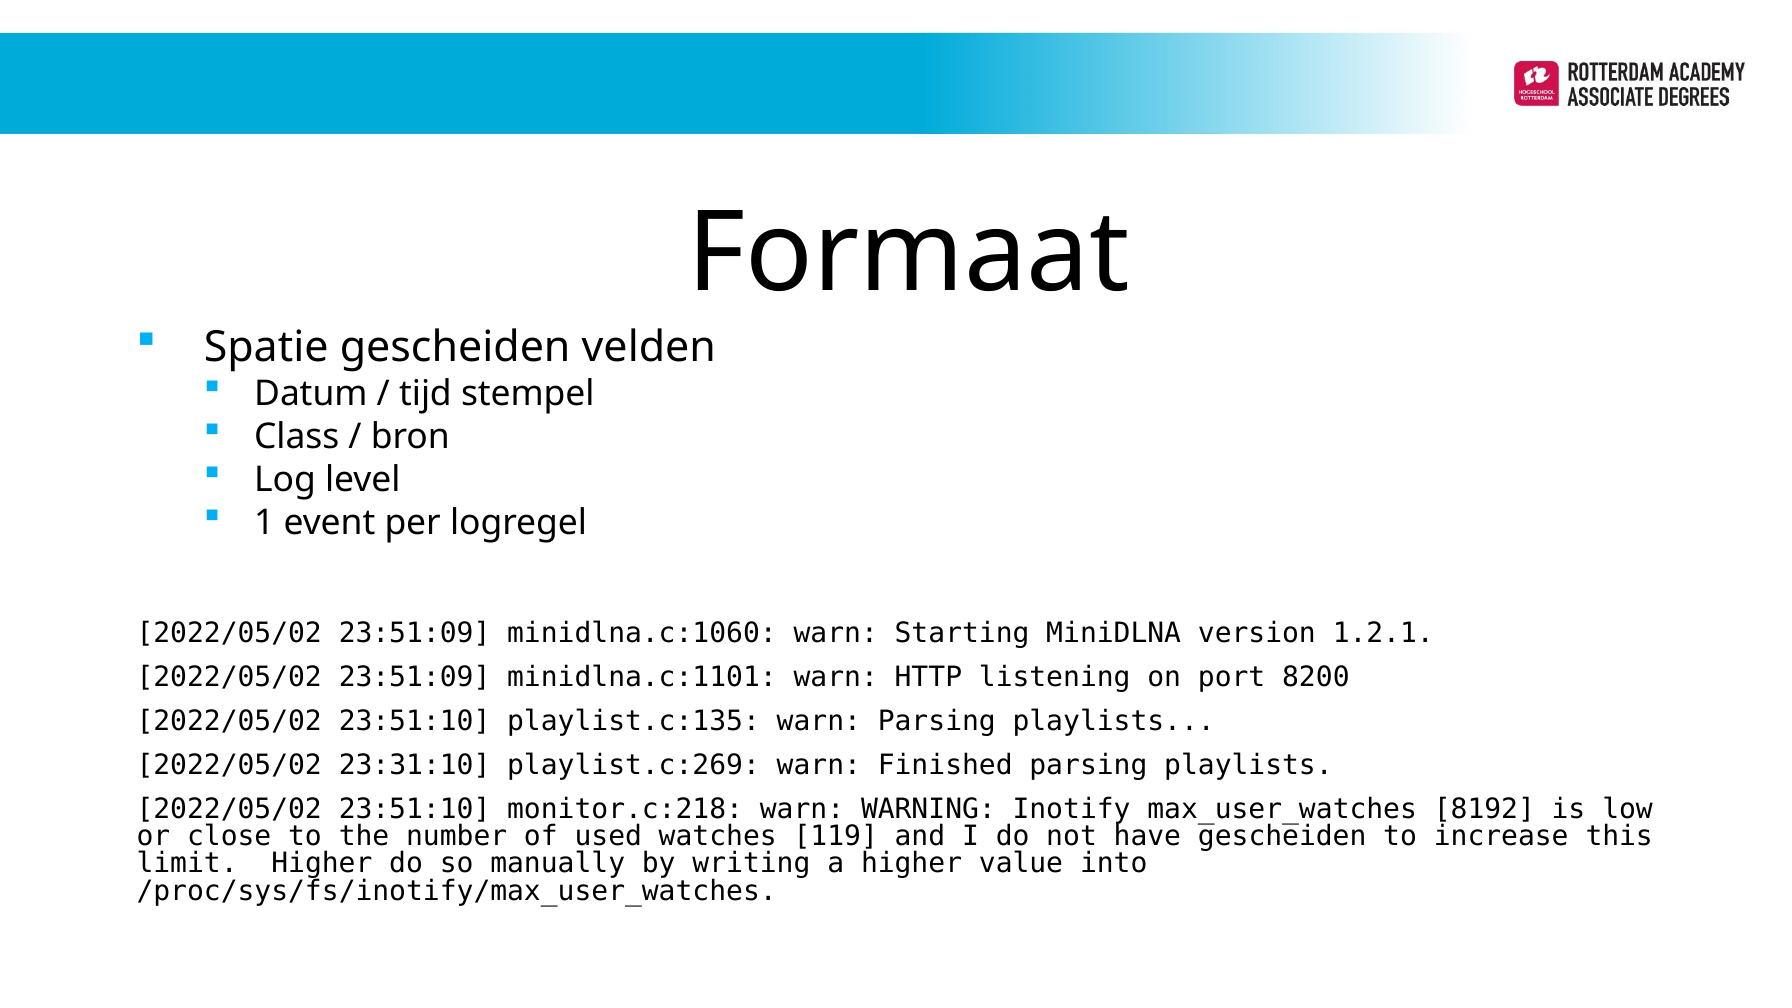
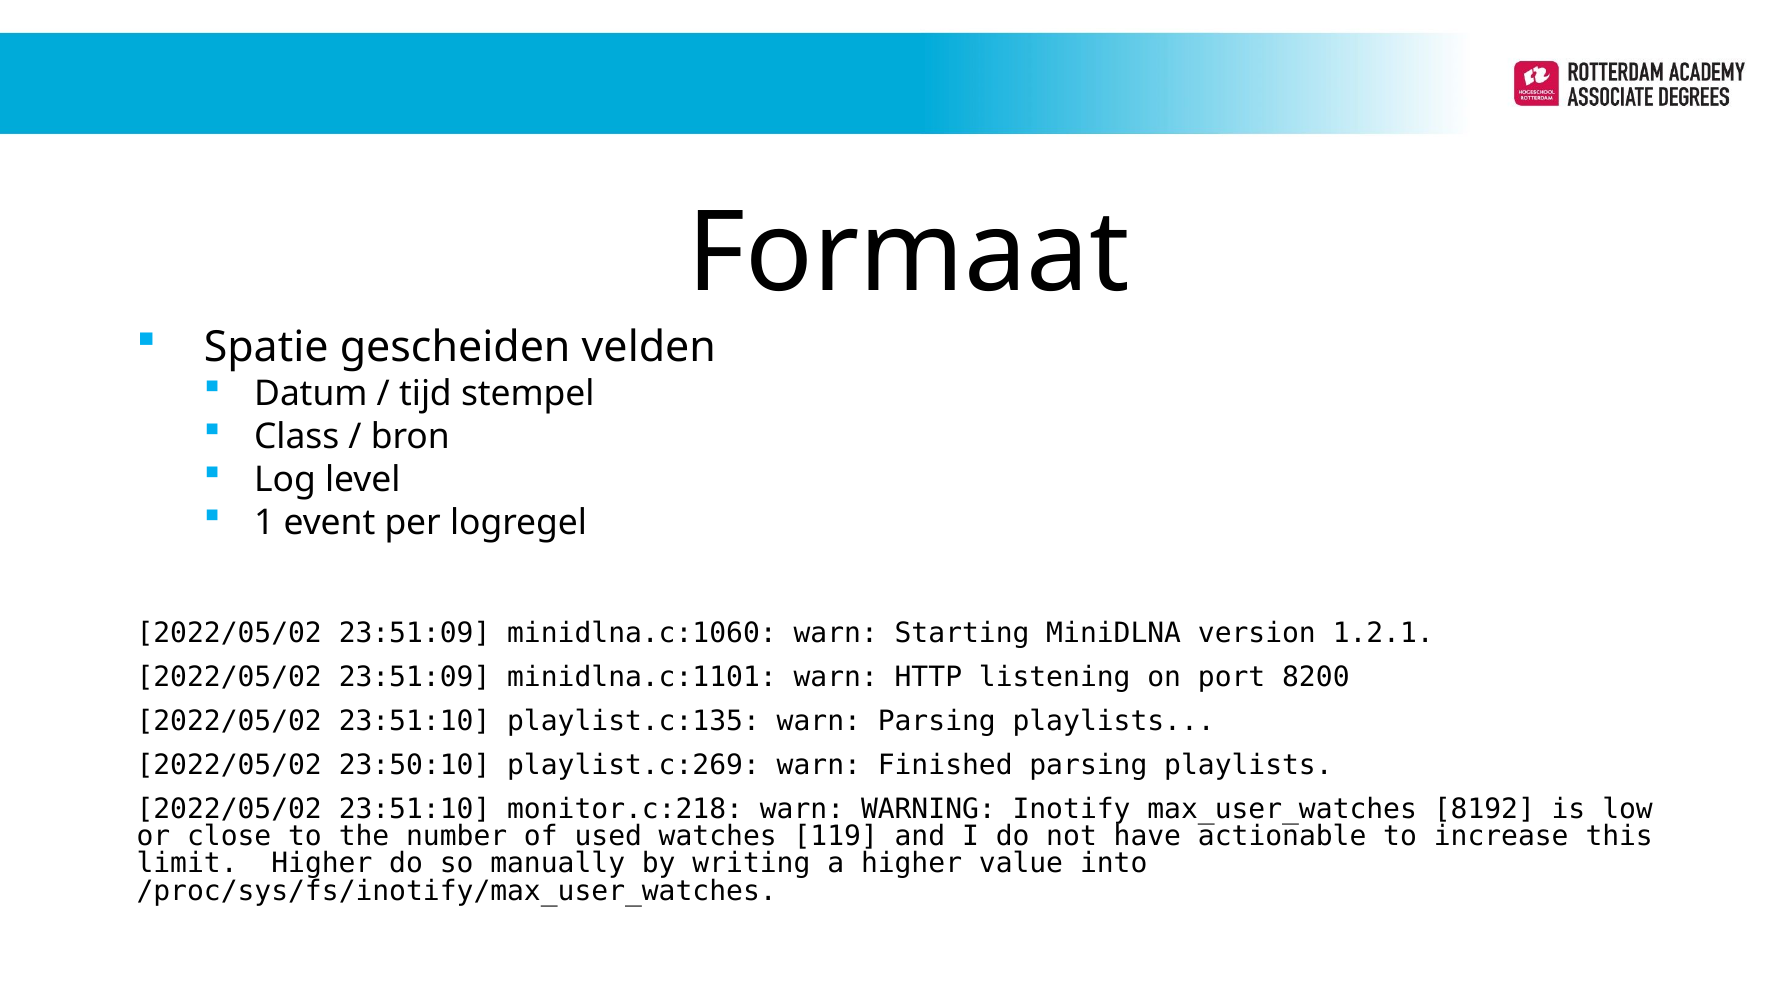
23:31:10: 23:31:10 -> 23:50:10
have gescheiden: gescheiden -> actionable
